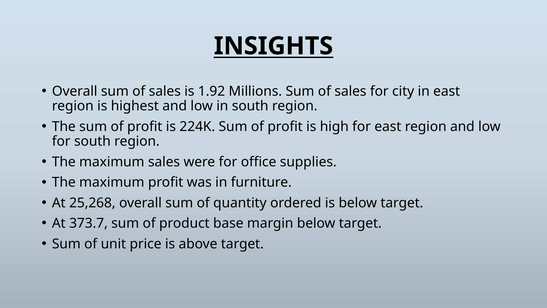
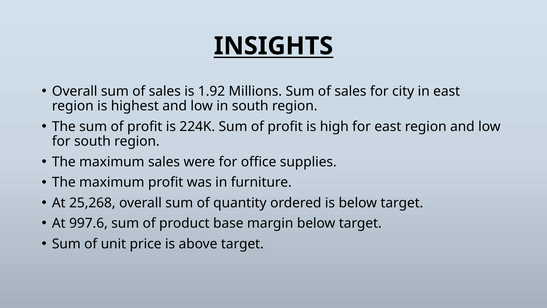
373.7: 373.7 -> 997.6
